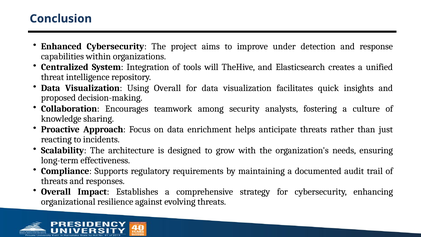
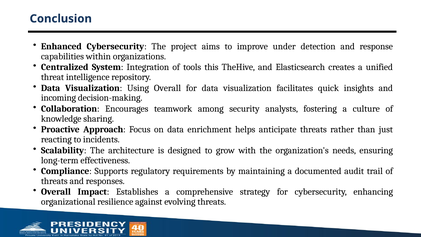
will: will -> this
proposed: proposed -> incoming
